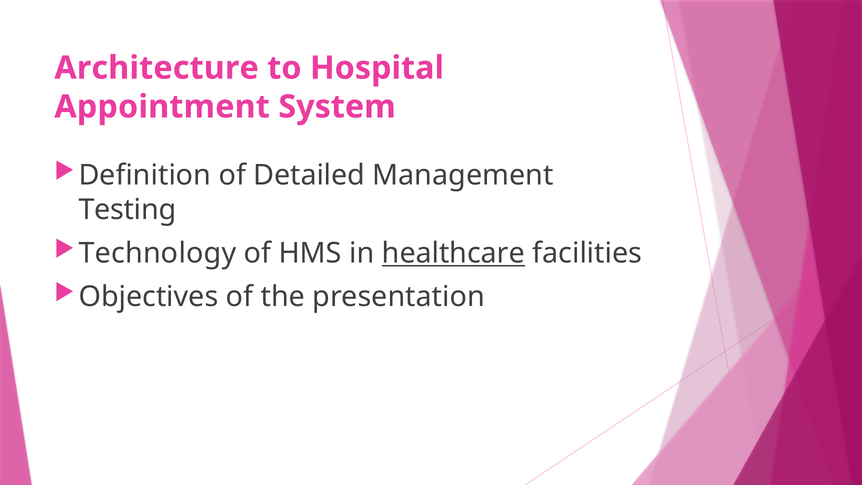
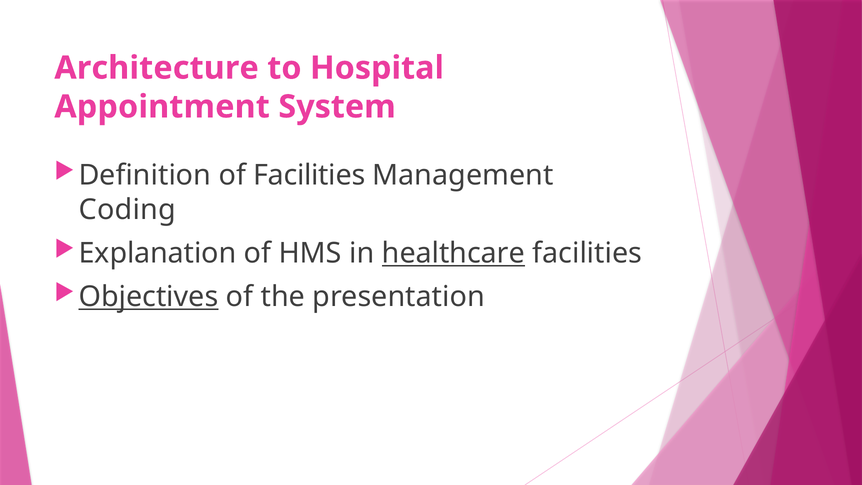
of Detailed: Detailed -> Facilities
Testing: Testing -> Coding
Technology: Technology -> Explanation
Objectives underline: none -> present
